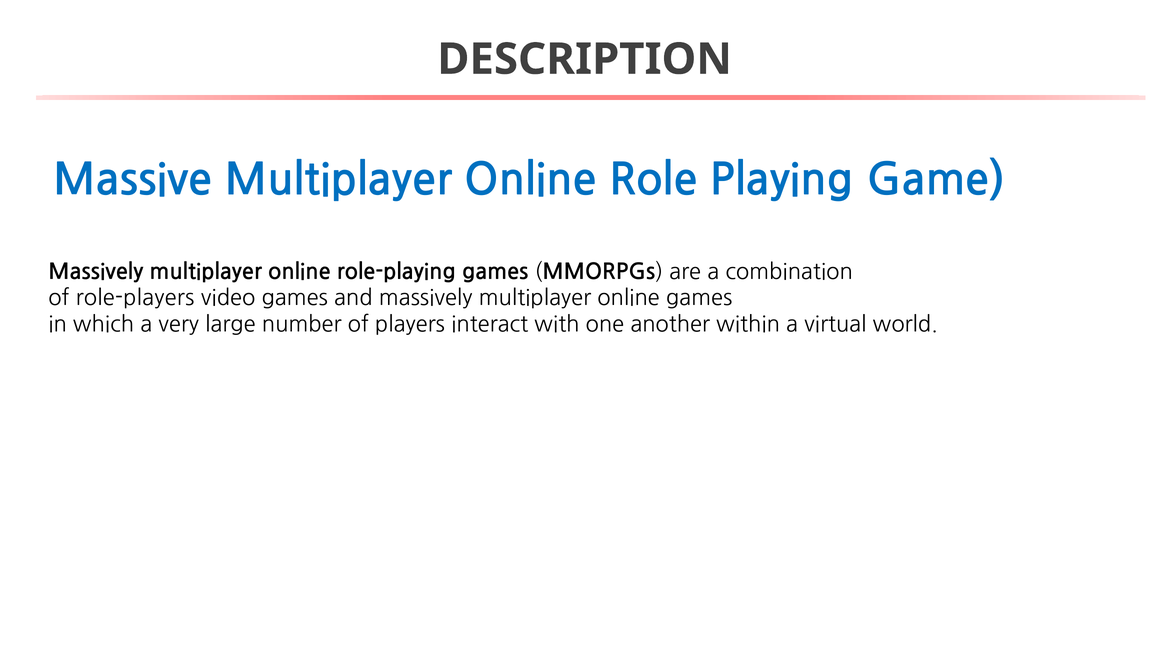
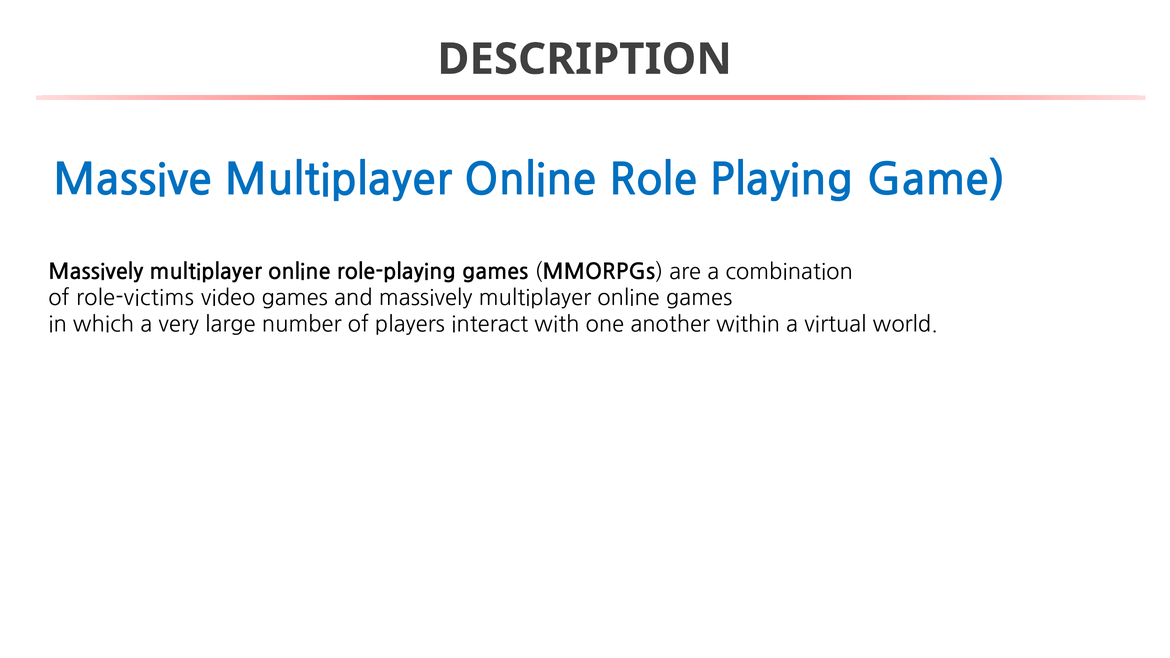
role-players: role-players -> role-victims
